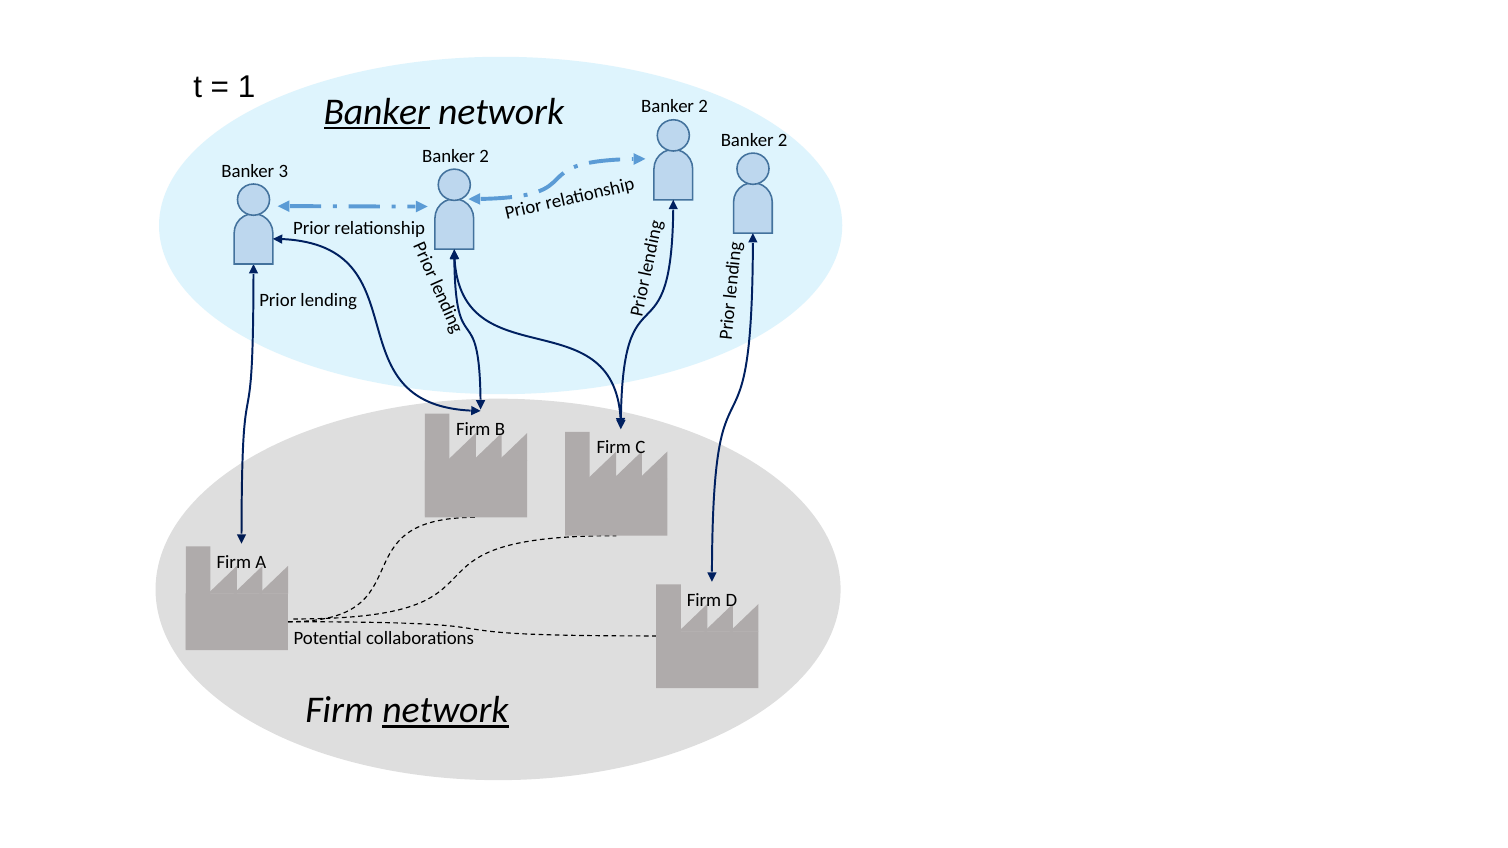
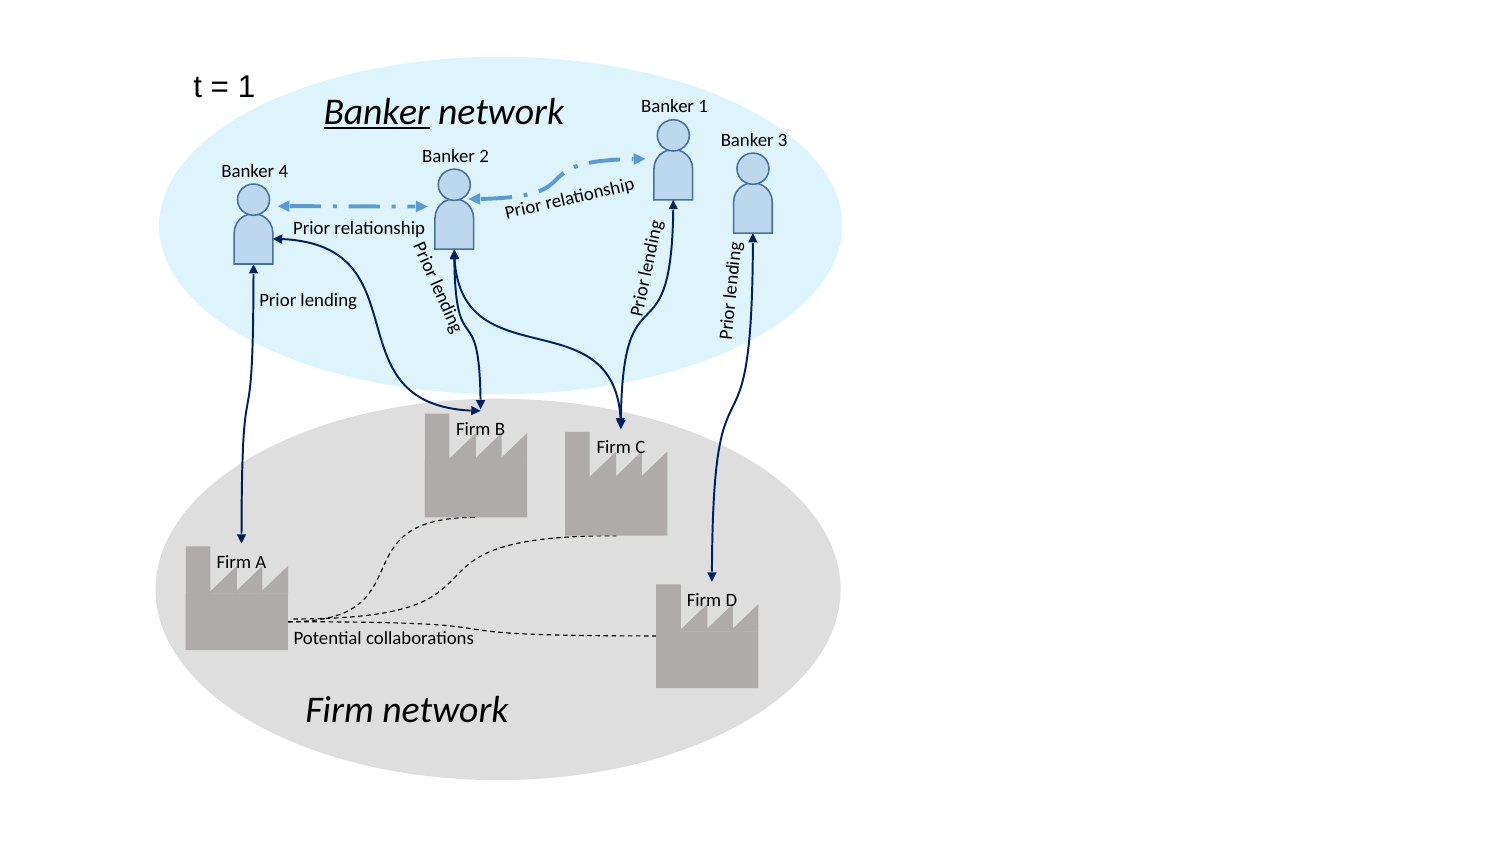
2 at (703, 107): 2 -> 1
2 at (783, 140): 2 -> 3
3: 3 -> 4
network at (445, 710) underline: present -> none
